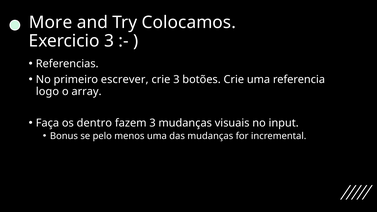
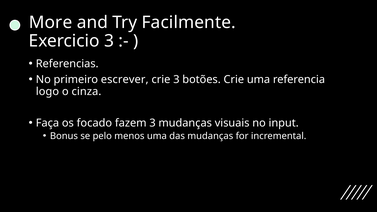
Colocamos: Colocamos -> Facilmente
array: array -> cinza
dentro: dentro -> focado
